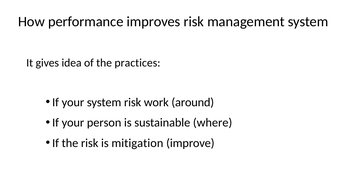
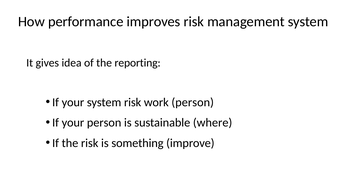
practices: practices -> reporting
work around: around -> person
mitigation: mitigation -> something
